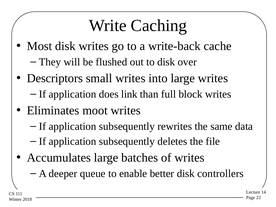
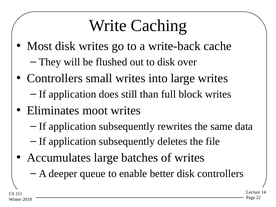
Descriptors at (55, 78): Descriptors -> Controllers
link: link -> still
